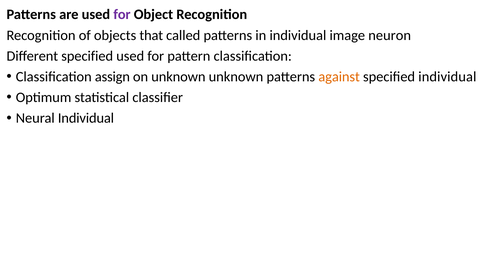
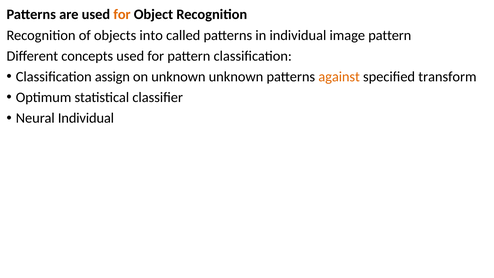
for at (122, 15) colour: purple -> orange
that: that -> into
image neuron: neuron -> pattern
Different specified: specified -> concepts
specified individual: individual -> transform
